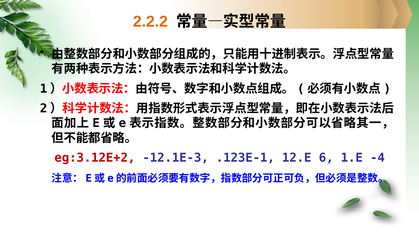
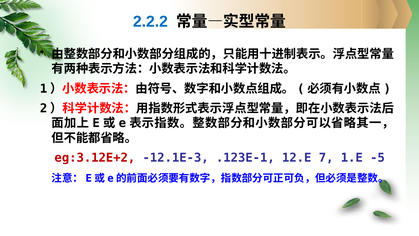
2.2.2 colour: orange -> blue
6: 6 -> 7
-4: -4 -> -5
